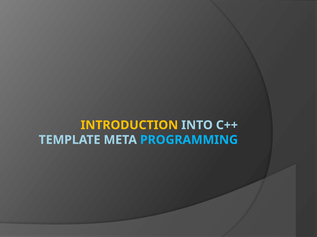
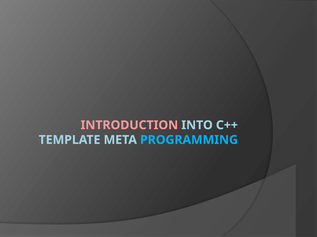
INTRODUCTION colour: yellow -> pink
